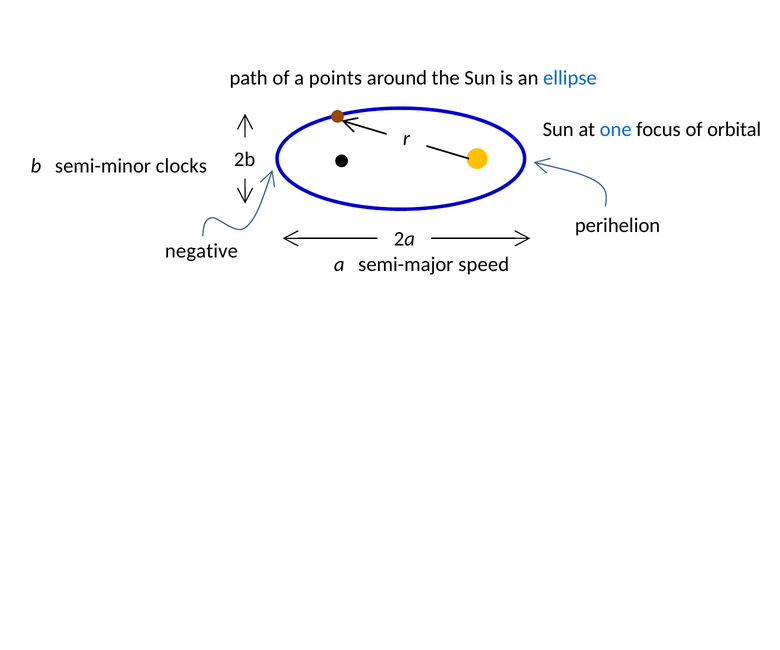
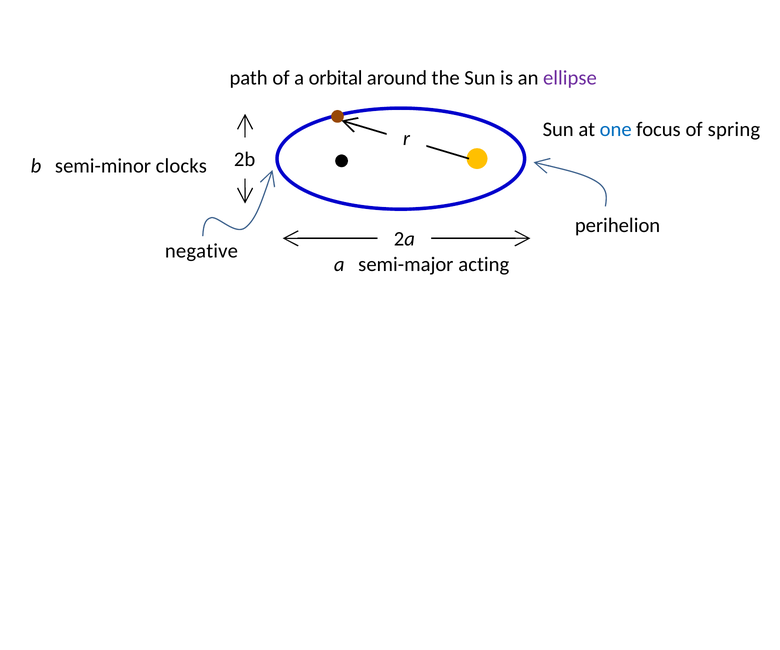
points: points -> orbital
ellipse colour: blue -> purple
orbital: orbital -> spring
speed: speed -> acting
